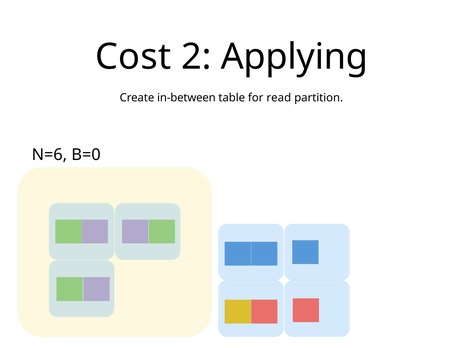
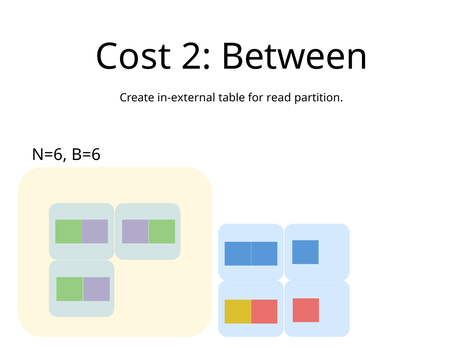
Applying: Applying -> Between
in-between: in-between -> in-external
B=0: B=0 -> B=6
